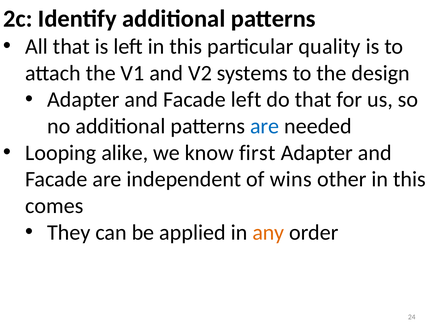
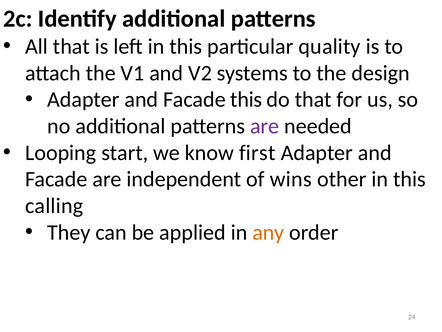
Facade left: left -> this
are at (265, 126) colour: blue -> purple
alike: alike -> start
comes: comes -> calling
